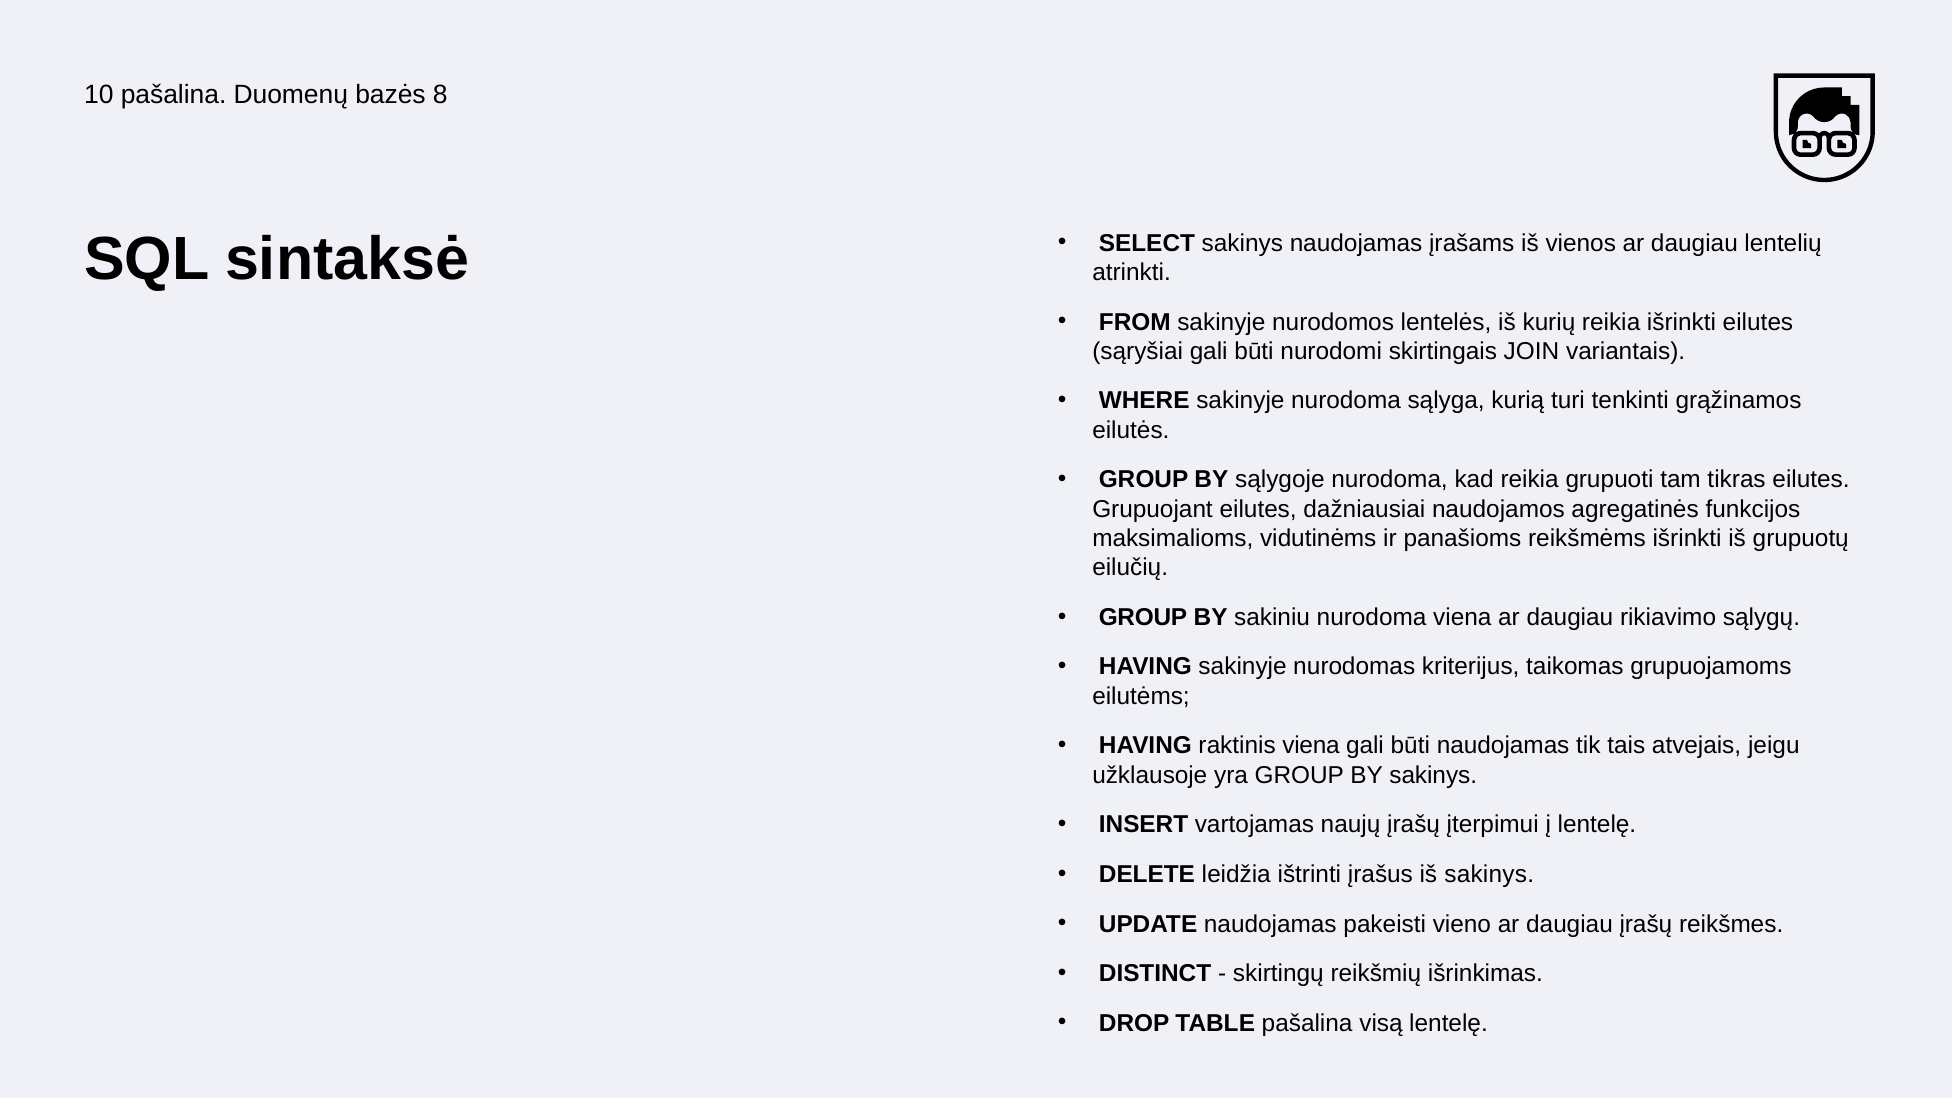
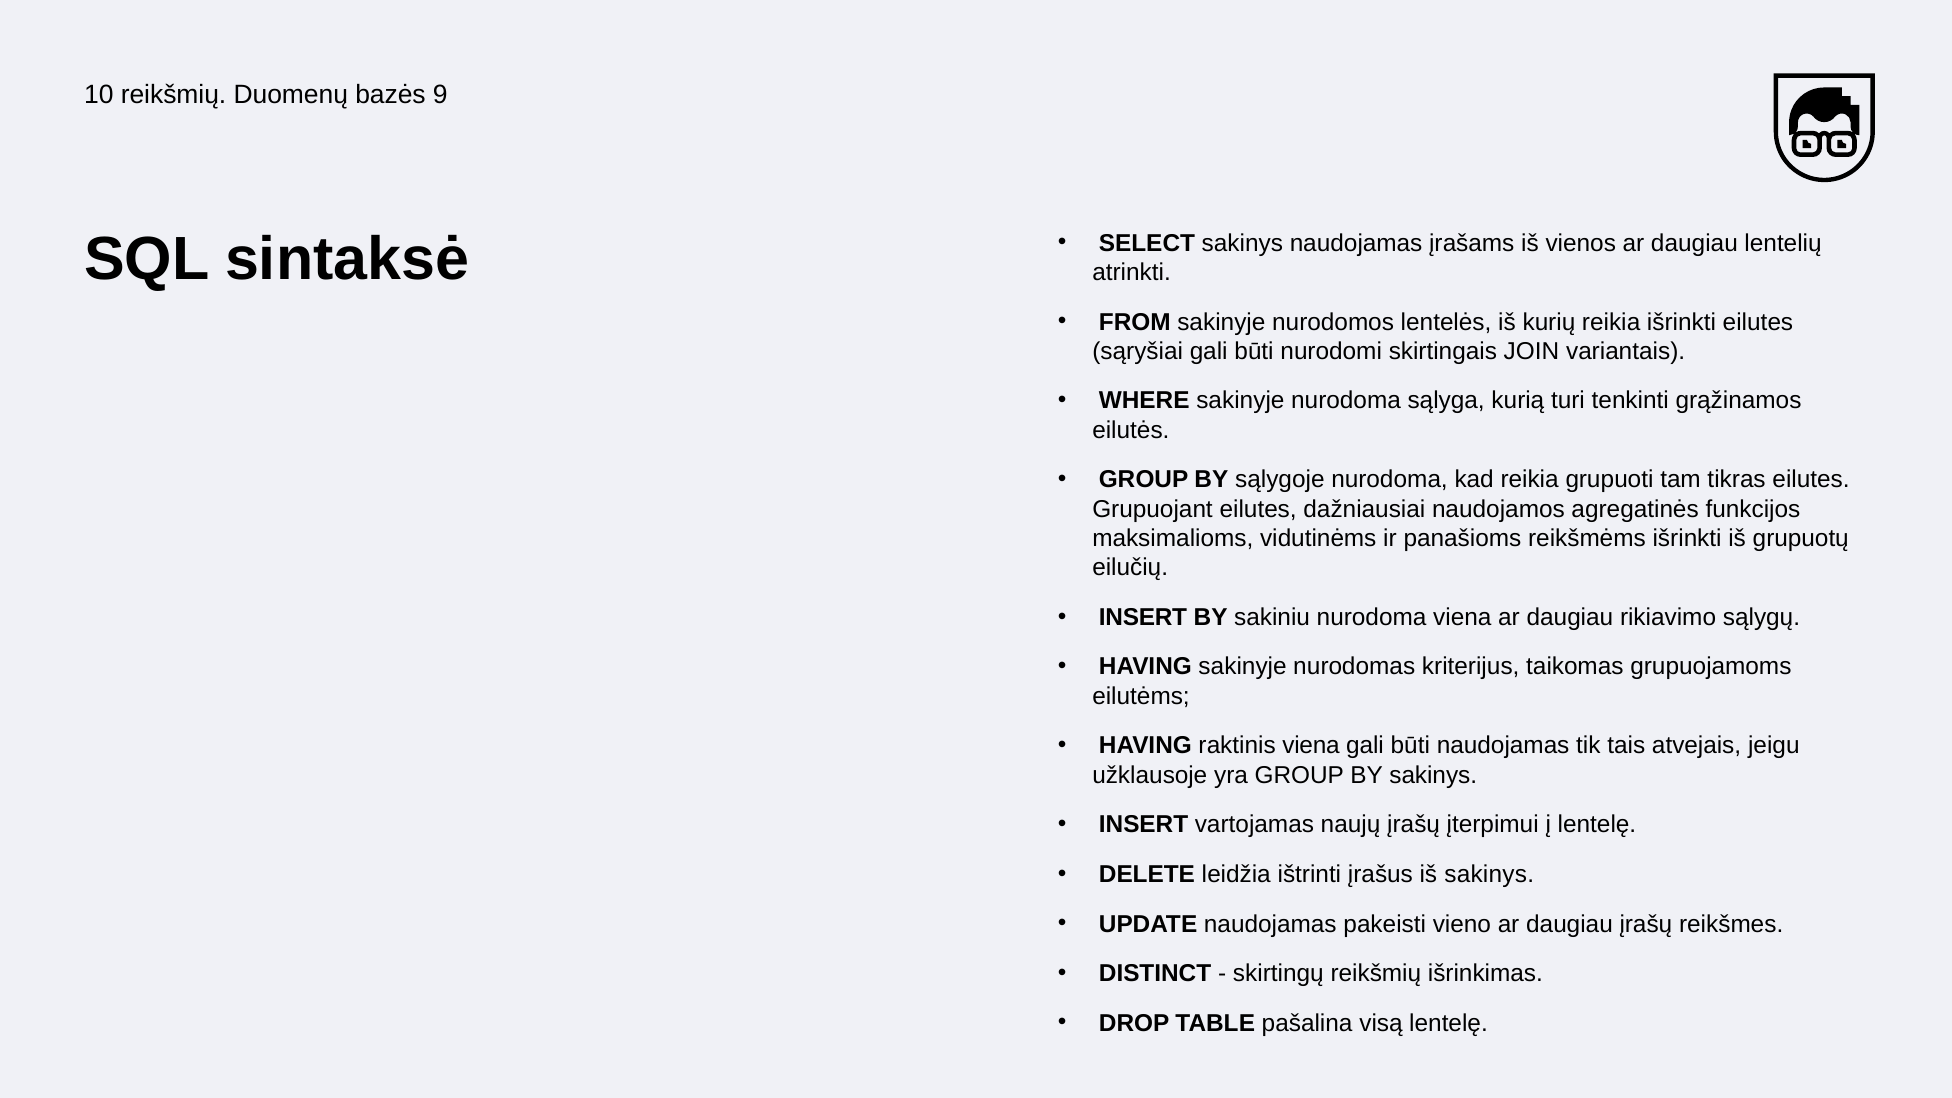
10 pašalina: pašalina -> reikšmių
8: 8 -> 9
GROUP at (1143, 617): GROUP -> INSERT
